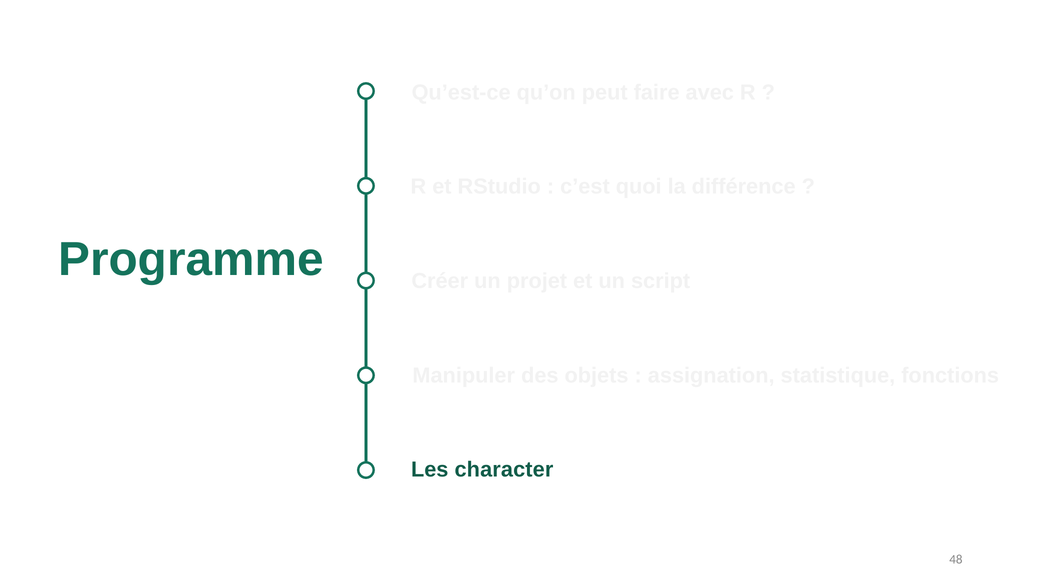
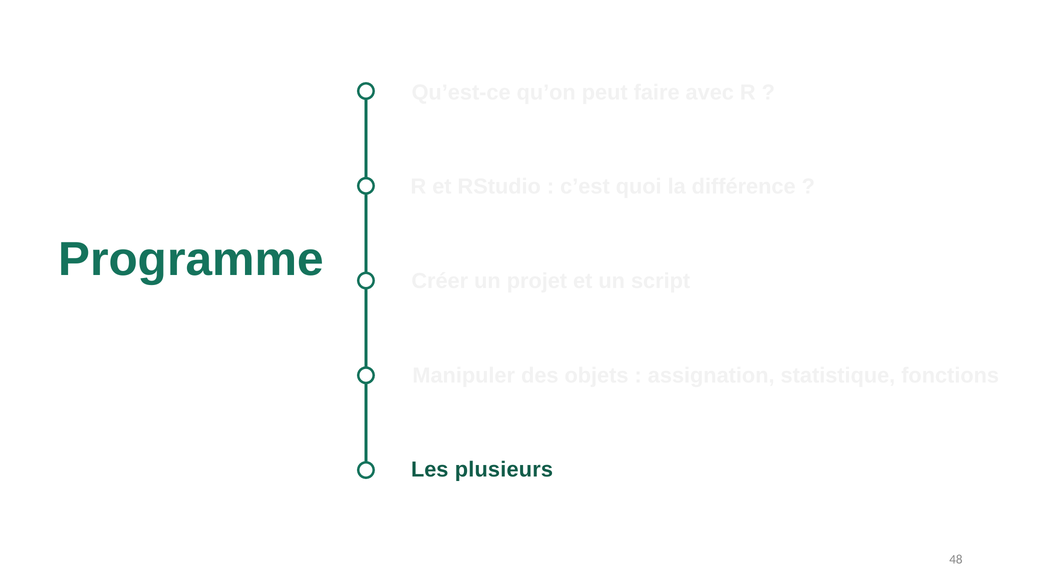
character: character -> plusieurs
